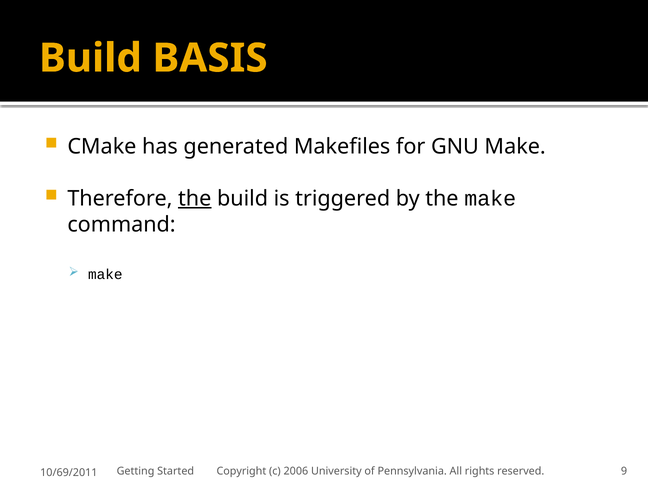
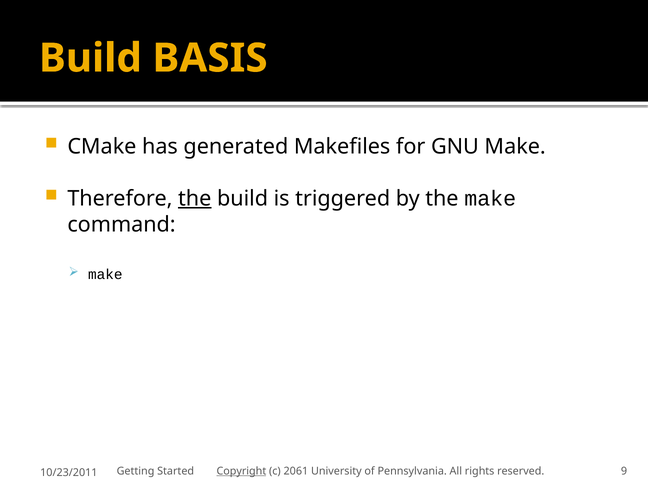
Copyright underline: none -> present
2006: 2006 -> 2061
10/69/2011: 10/69/2011 -> 10/23/2011
